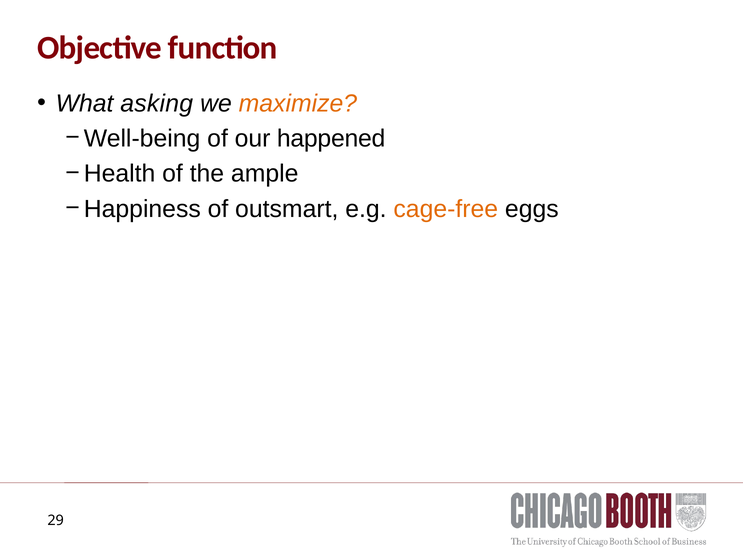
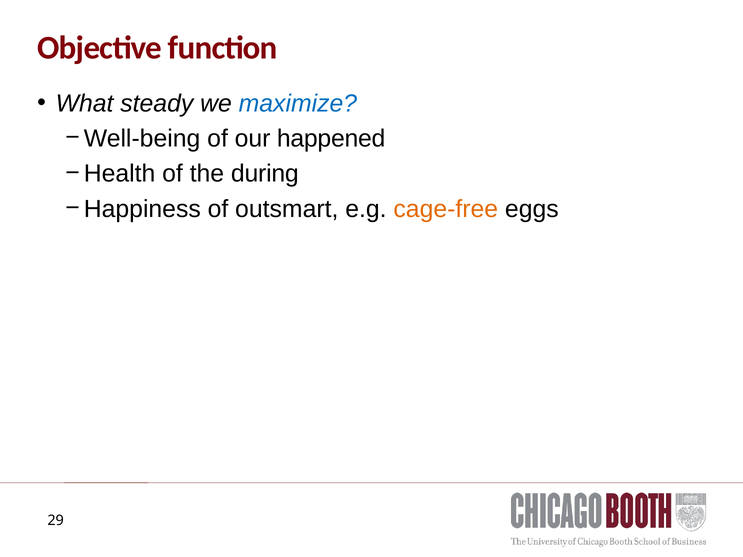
asking: asking -> steady
maximize colour: orange -> blue
ample: ample -> during
